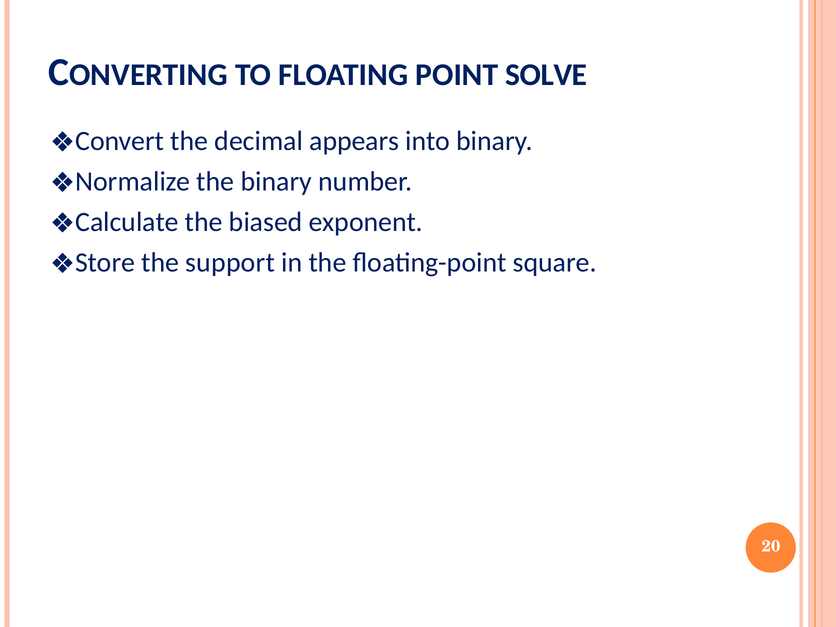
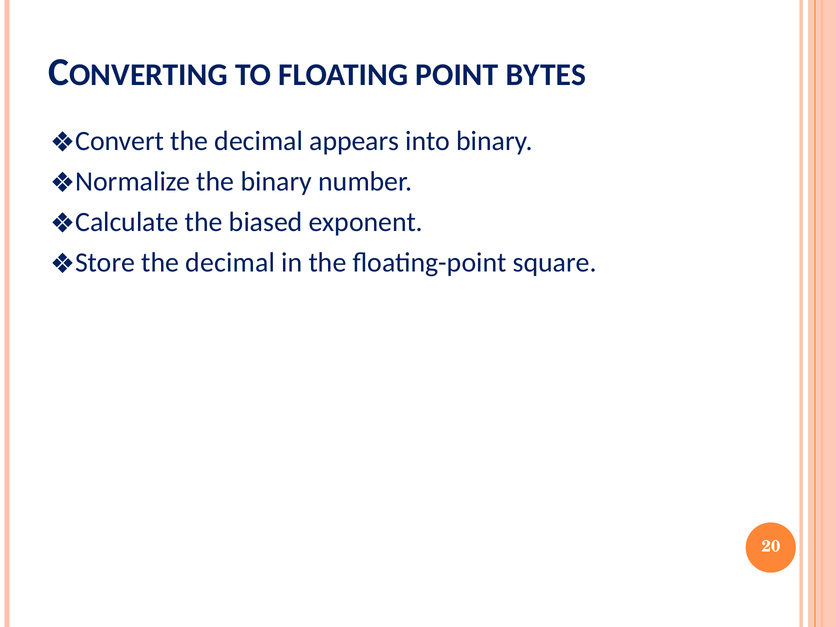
SOLVE: SOLVE -> BYTES
support at (230, 263): support -> decimal
